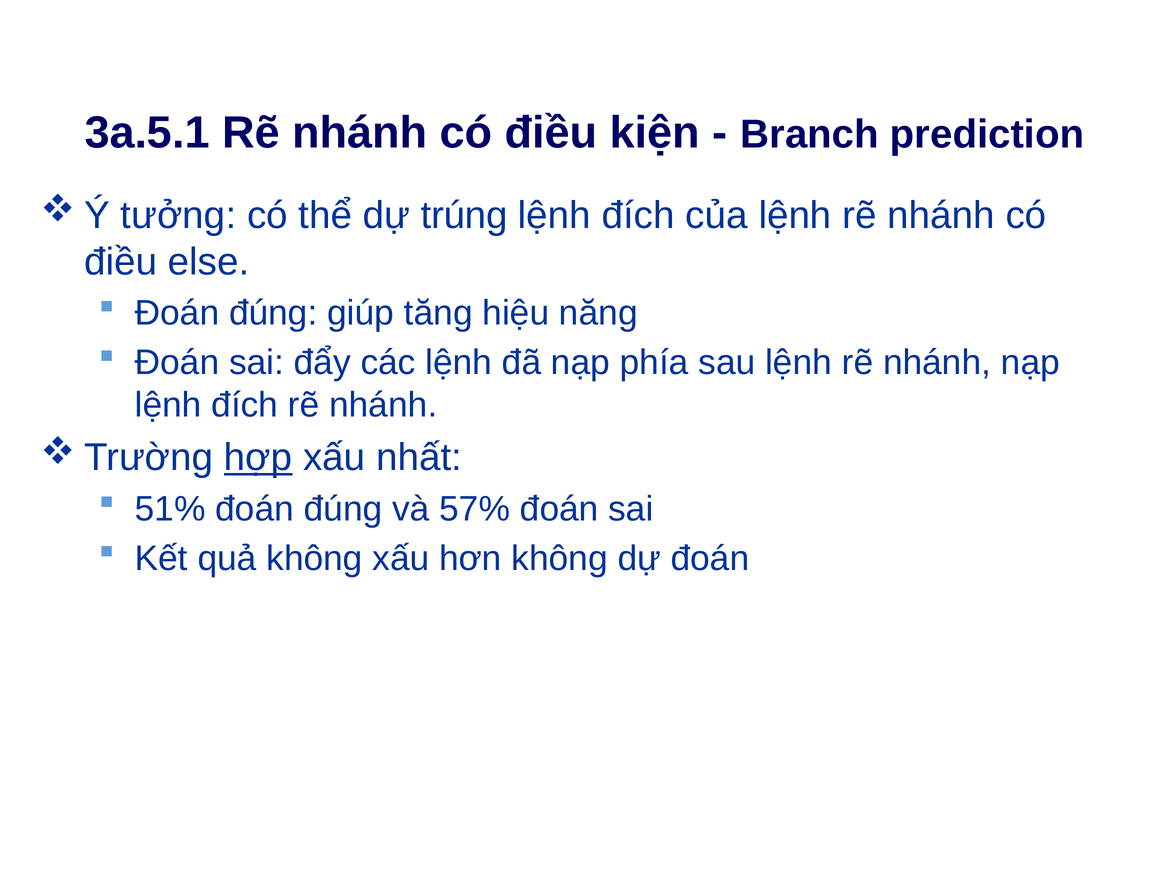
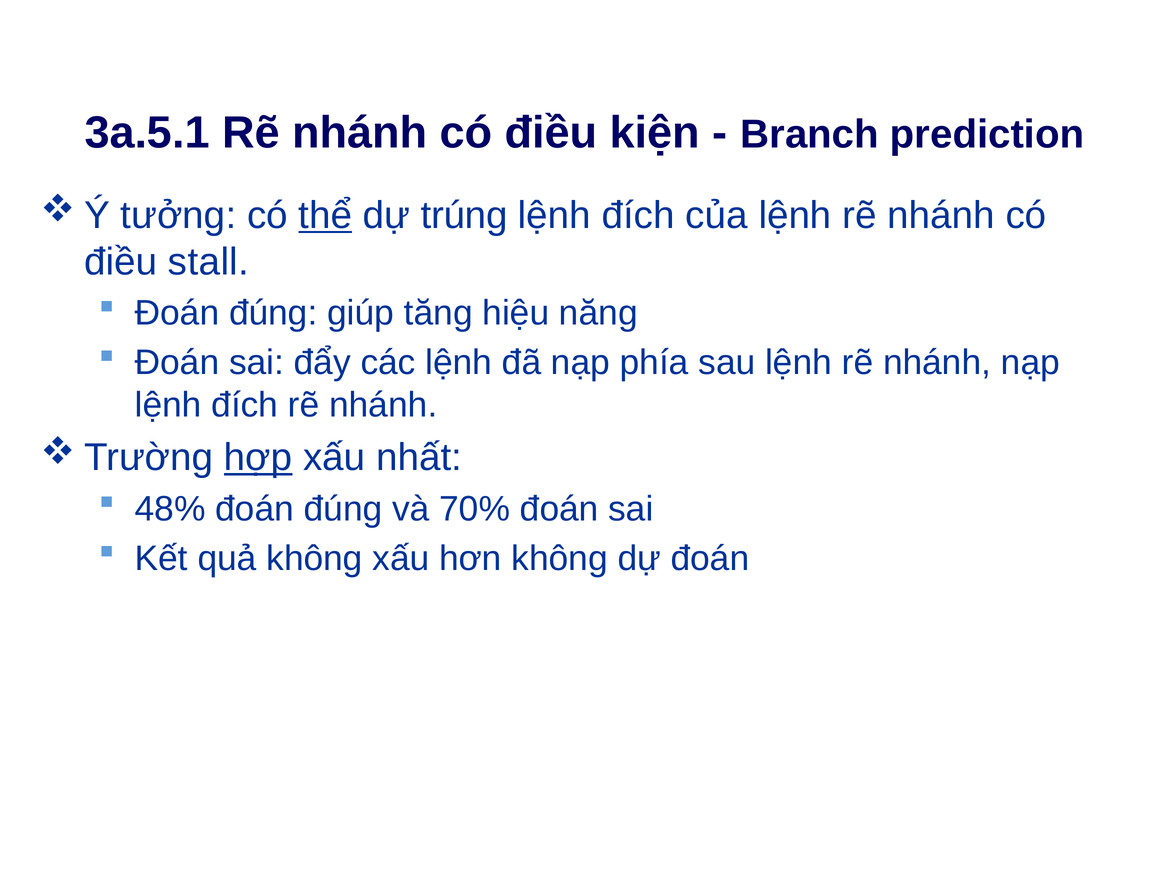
thể underline: none -> present
else: else -> stall
51%: 51% -> 48%
57%: 57% -> 70%
